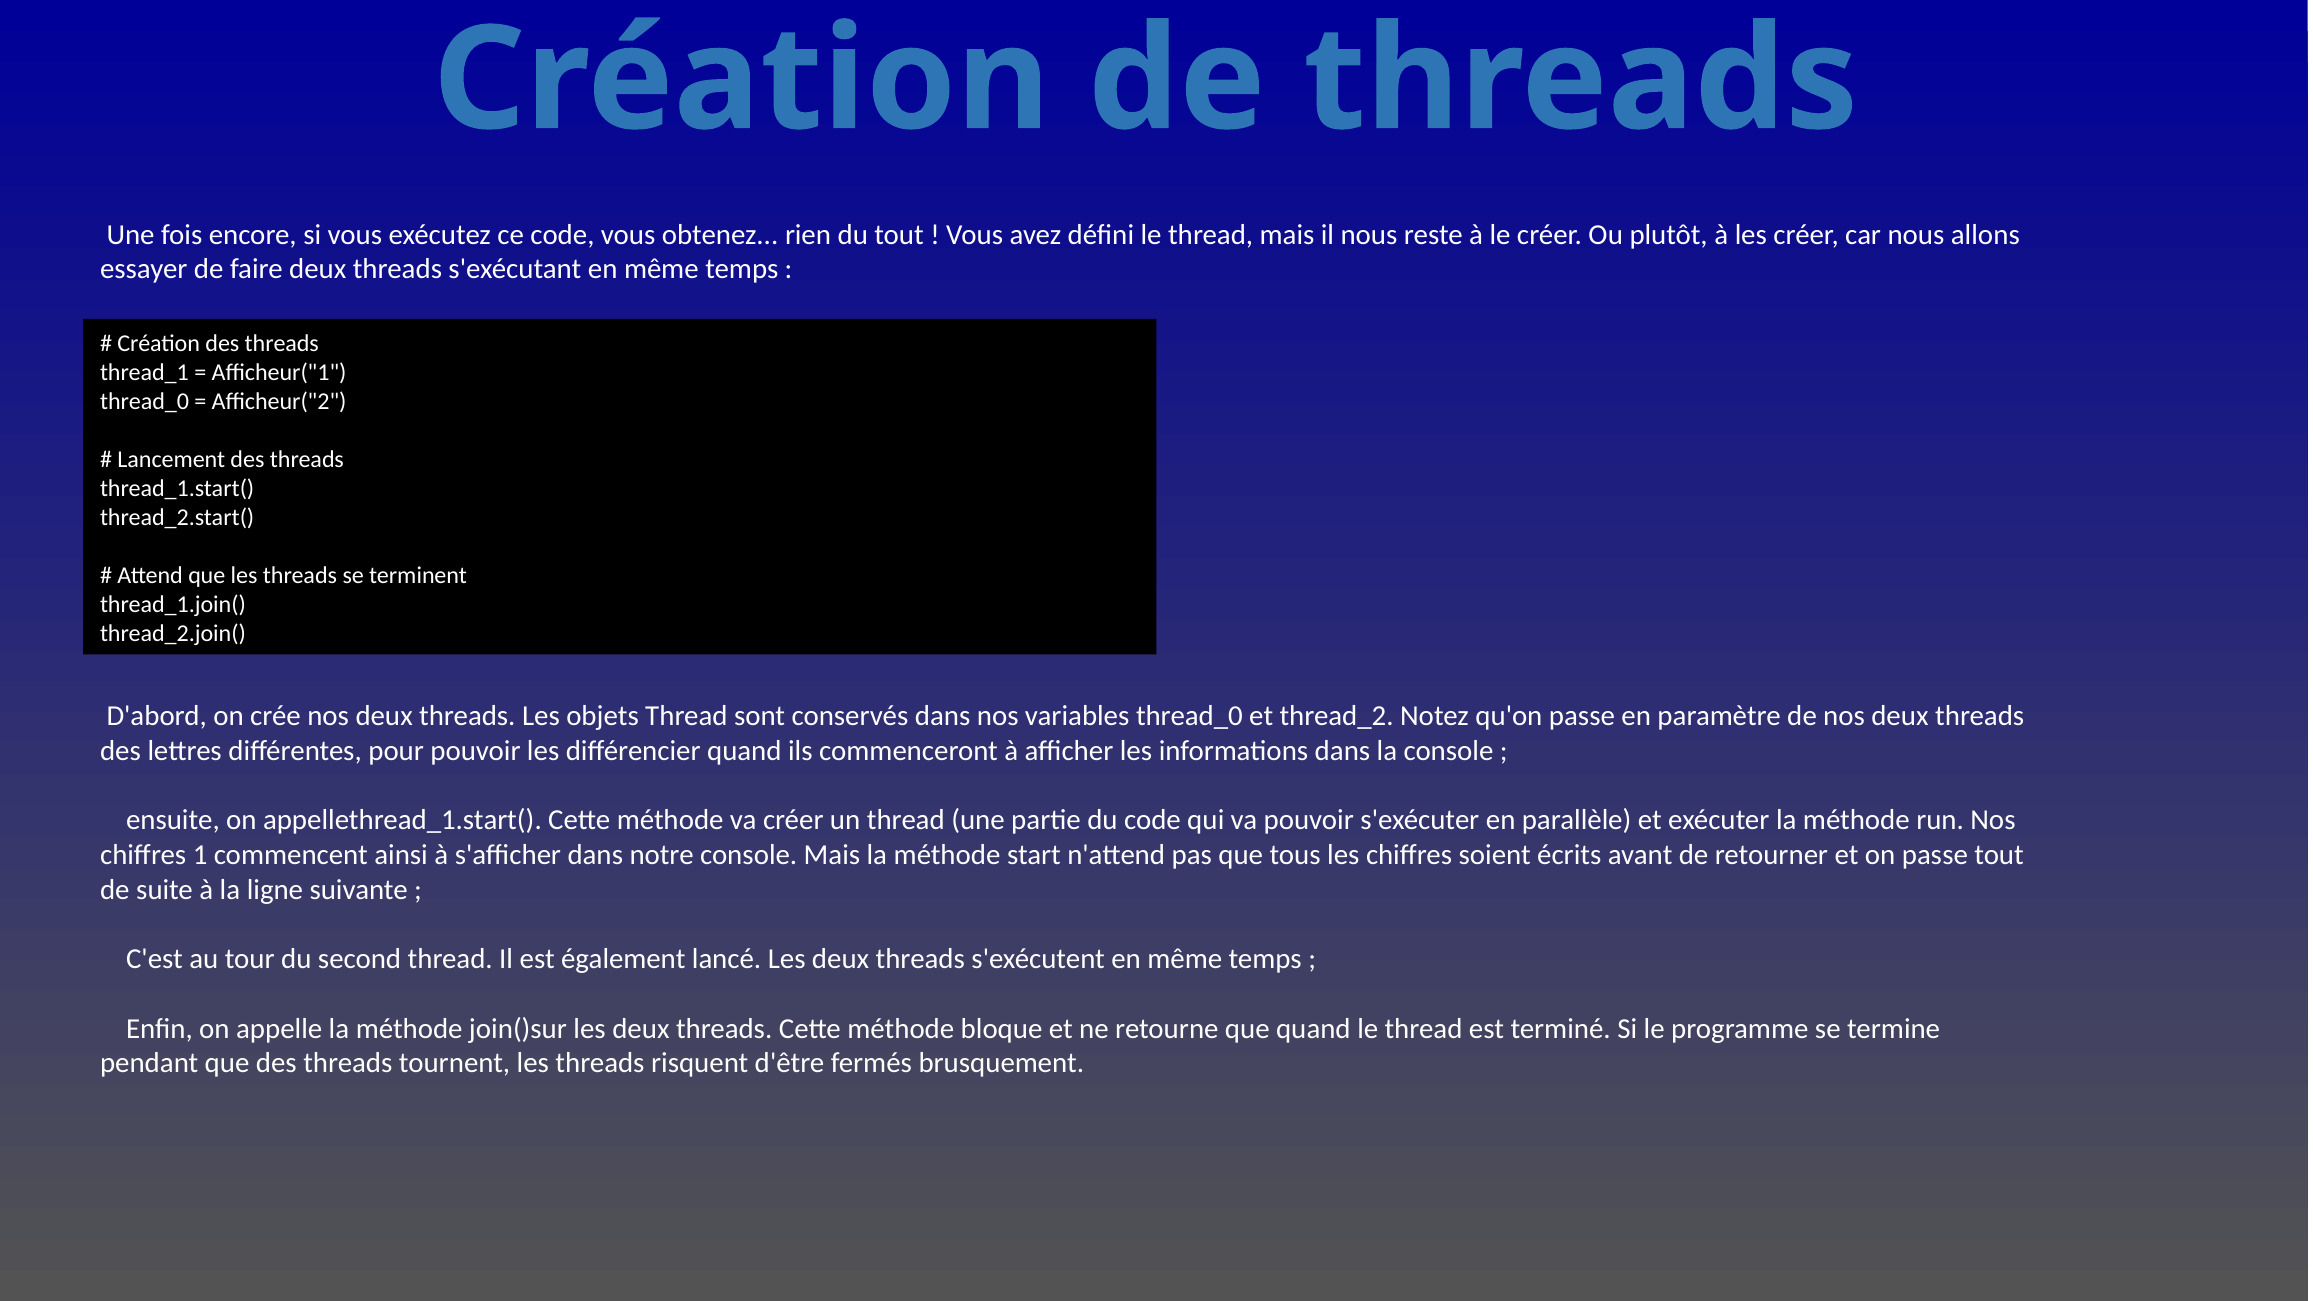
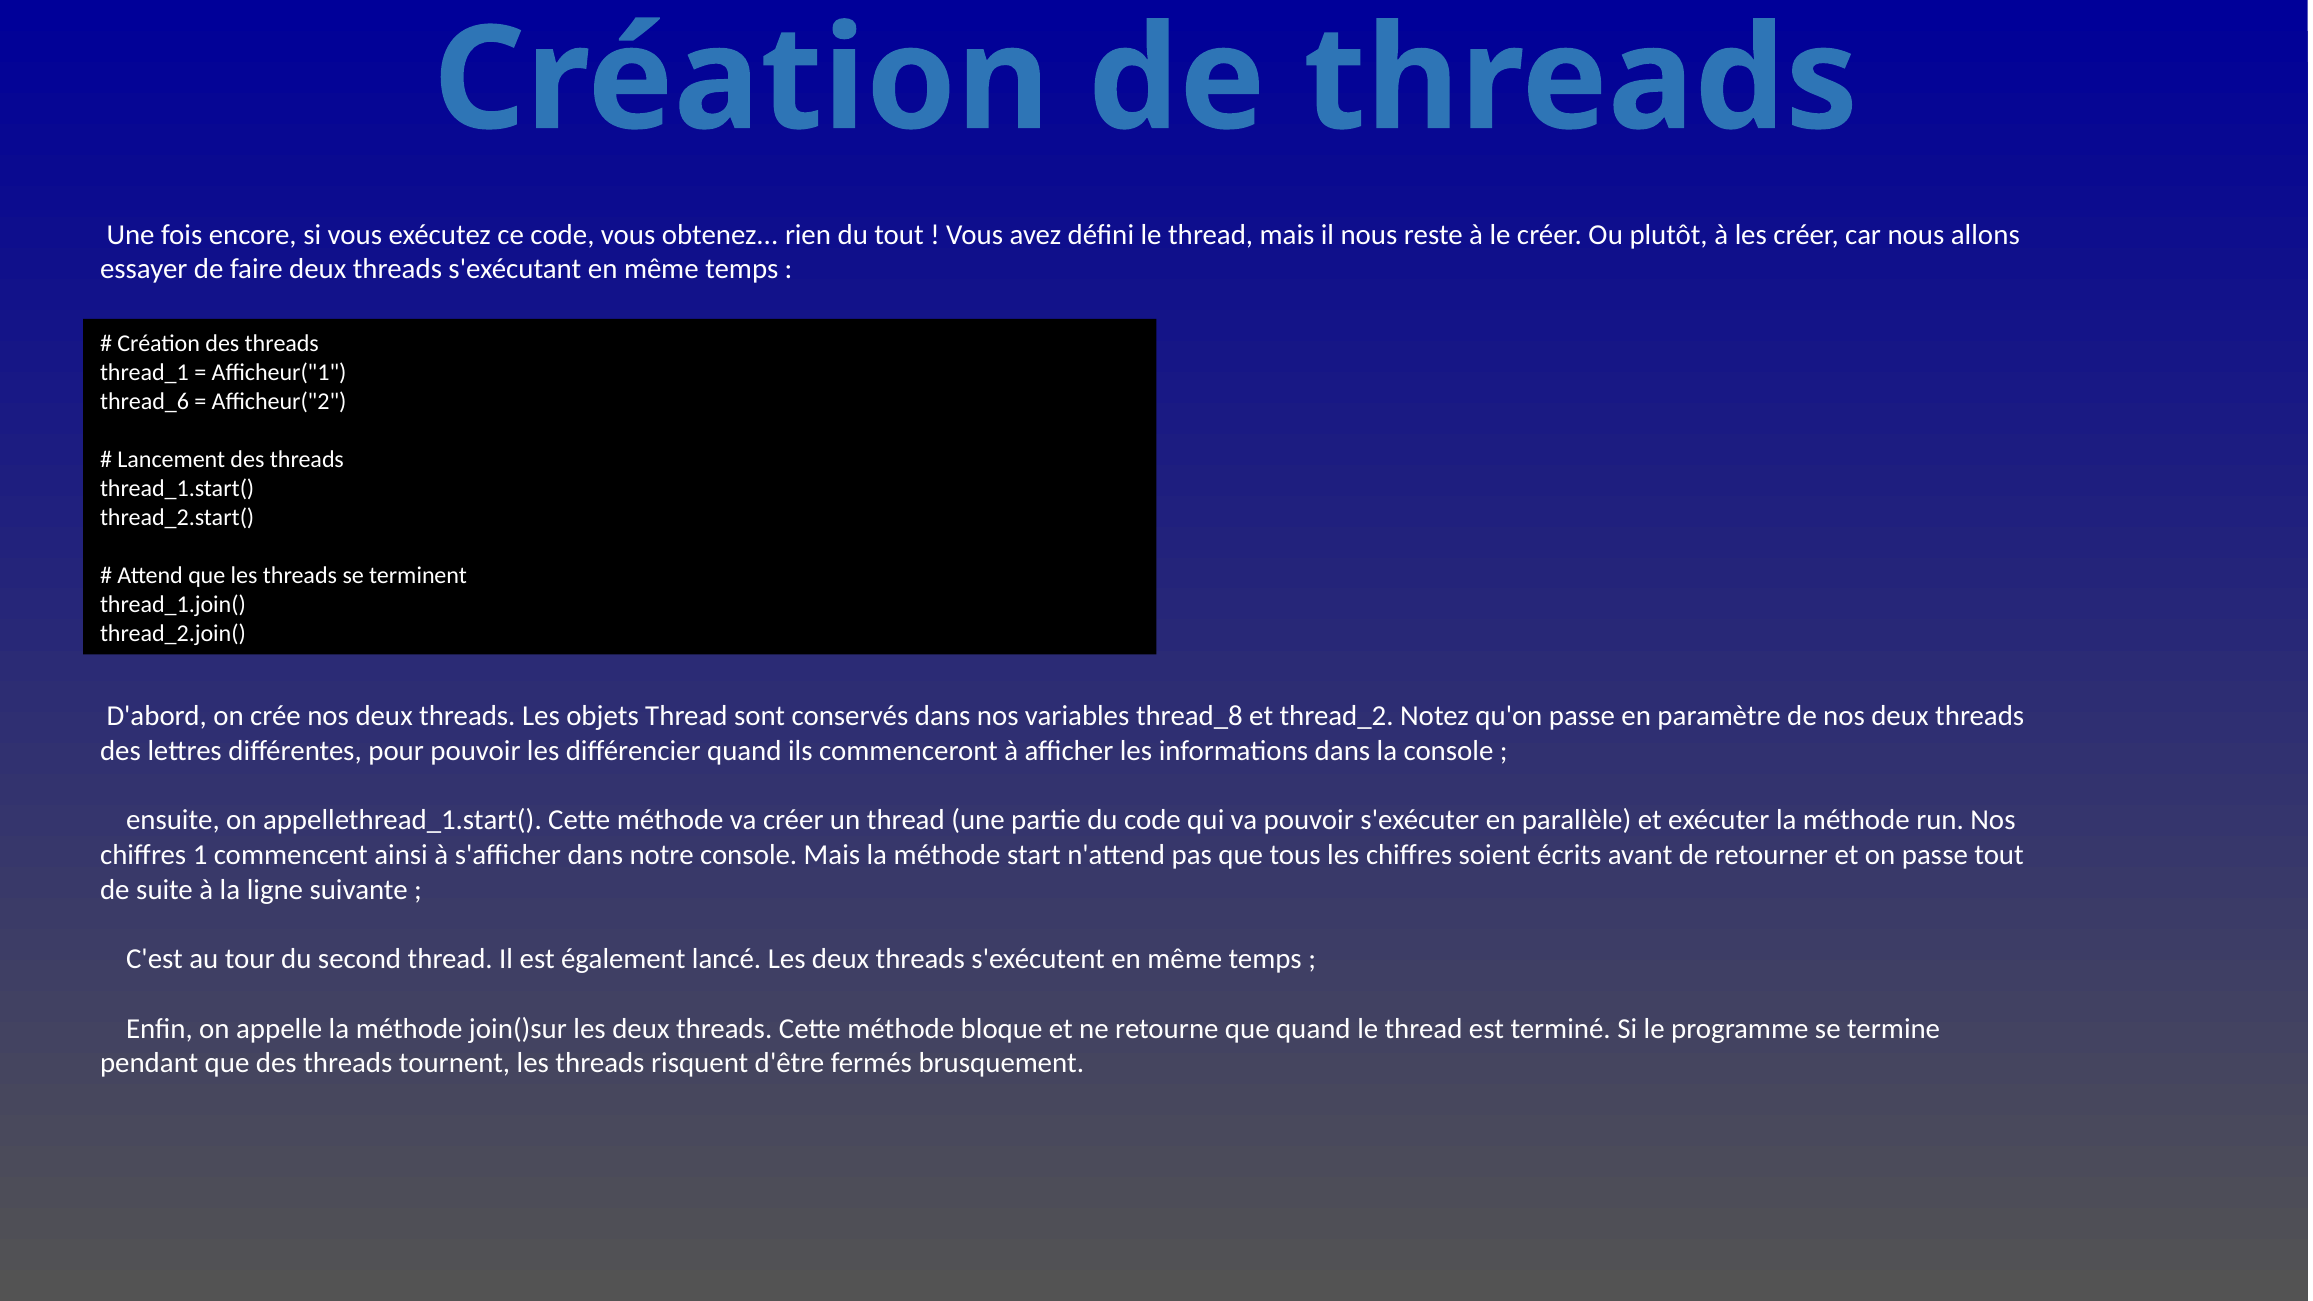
thread_0 at (145, 402): thread_0 -> thread_6
variables thread_0: thread_0 -> thread_8
